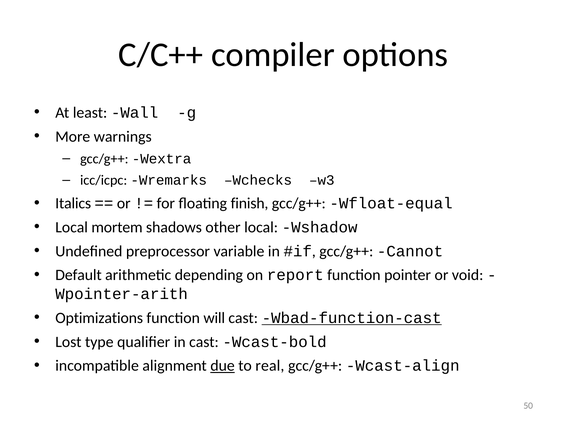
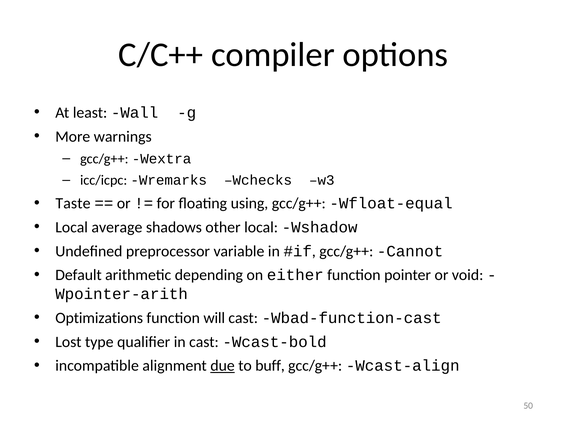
Italics: Italics -> Taste
finish: finish -> using
mortem: mortem -> average
report: report -> either
Wbad-function-cast underline: present -> none
real: real -> buff
